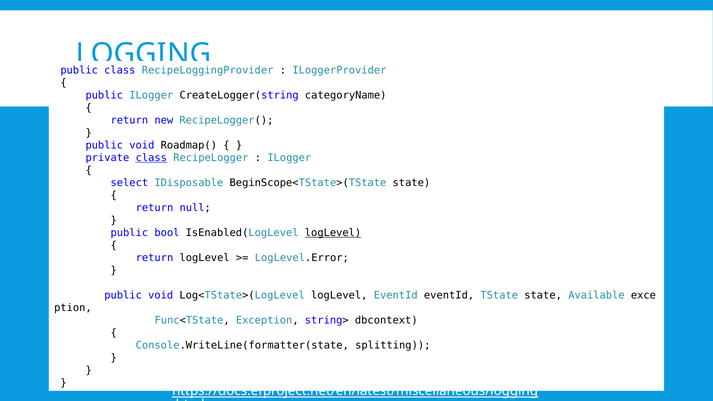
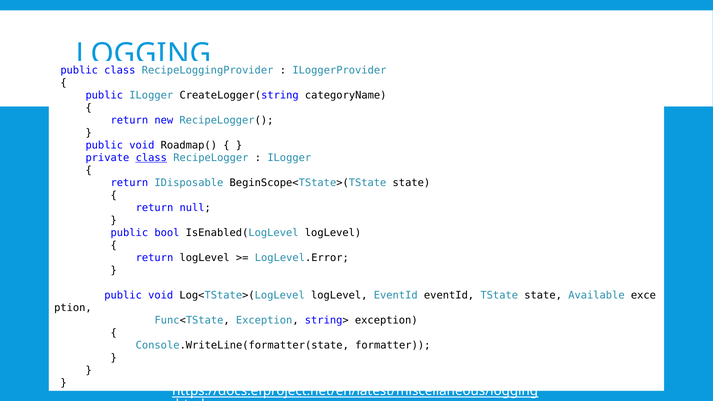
select at (129, 183): select -> return
logLevel at (333, 233) underline: present -> none
string> dbcontext: dbcontext -> exception
splitting: splitting -> formatter
